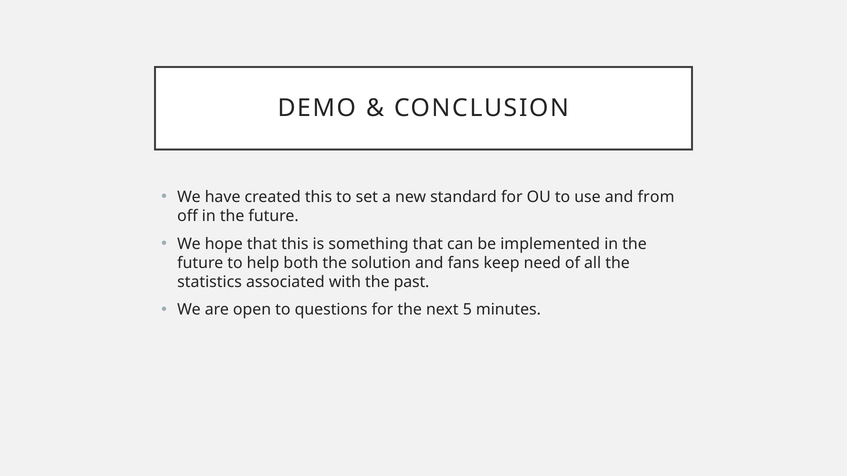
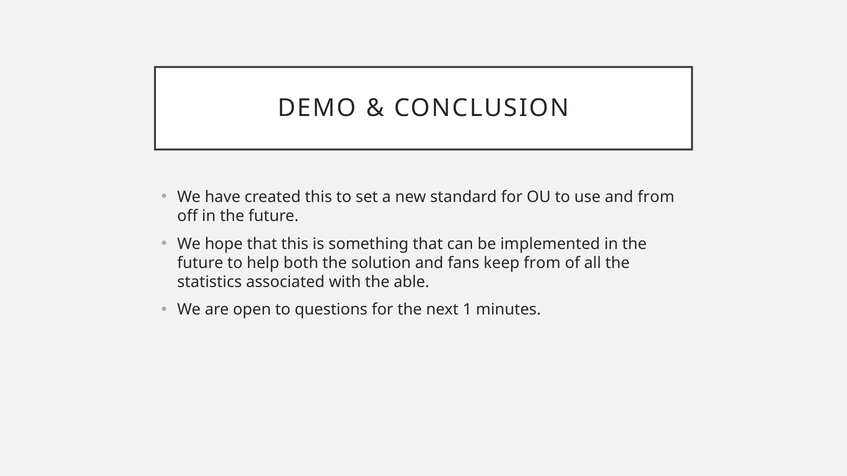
keep need: need -> from
past: past -> able
5: 5 -> 1
